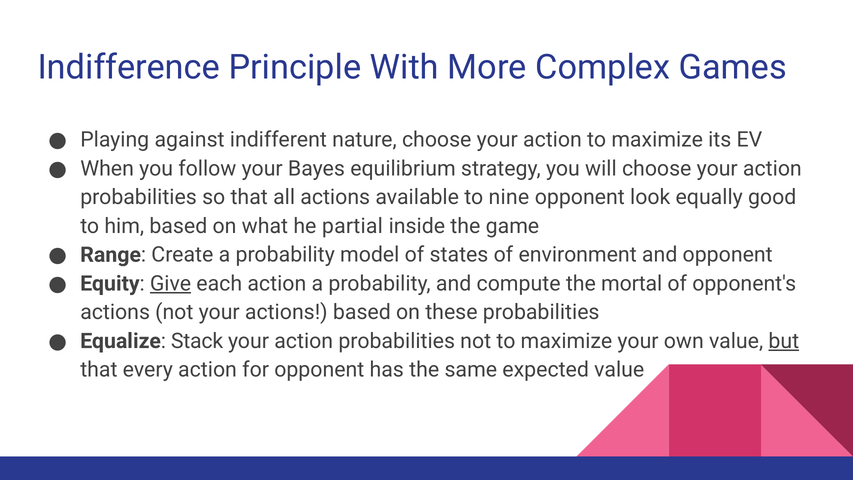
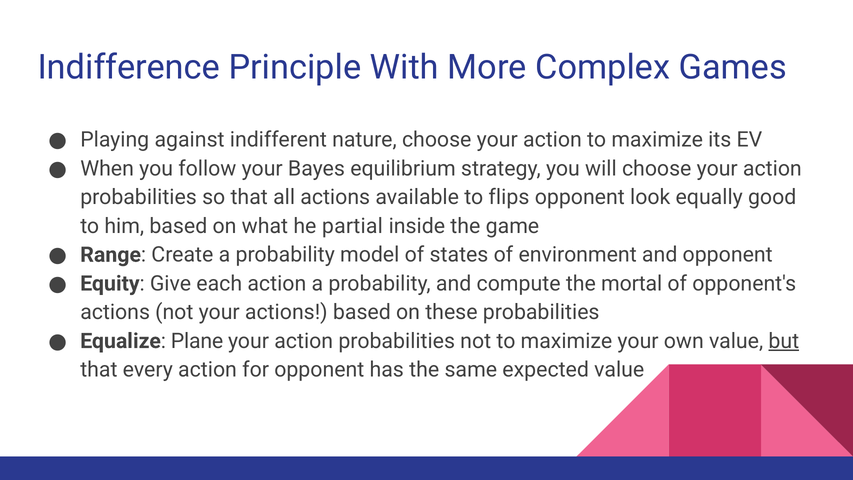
nine: nine -> flips
Give underline: present -> none
Stack: Stack -> Plane
